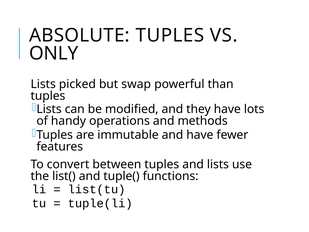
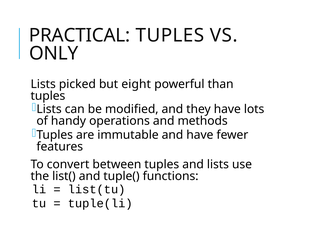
ABSOLUTE: ABSOLUTE -> PRACTICAL
swap: swap -> eight
